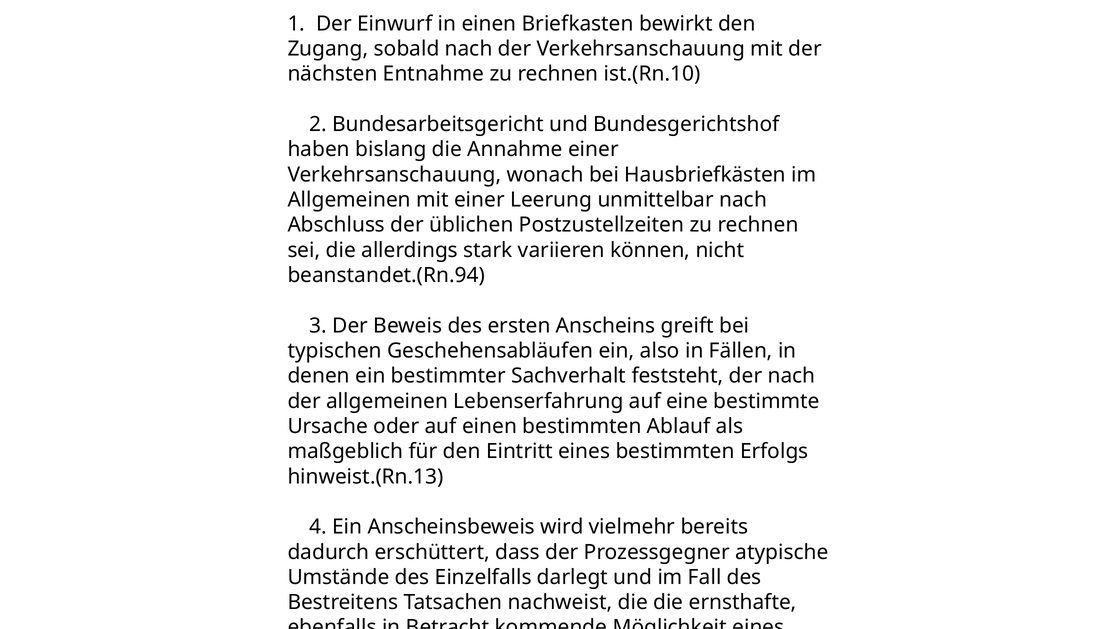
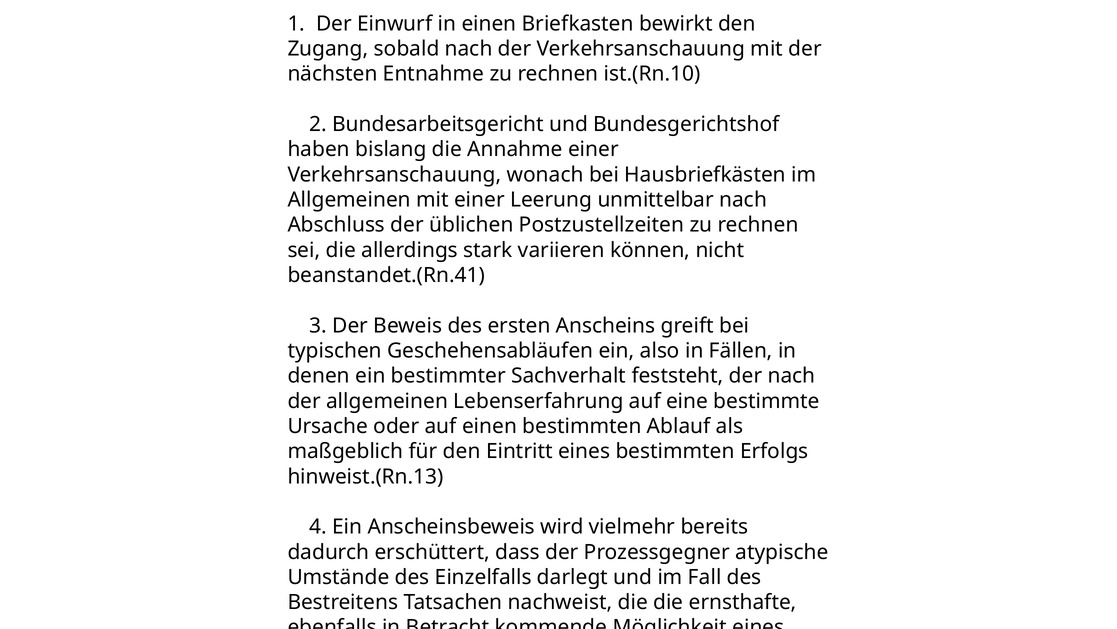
beanstandet.(Rn.94: beanstandet.(Rn.94 -> beanstandet.(Rn.41
